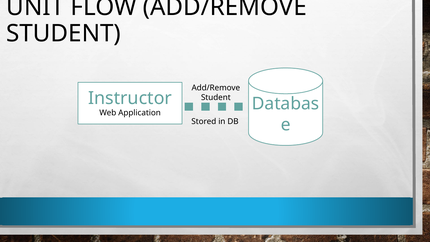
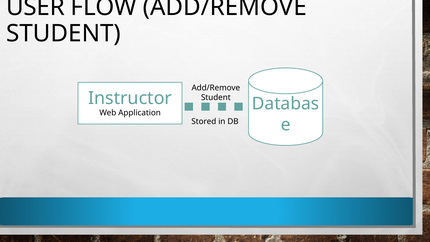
UNIT: UNIT -> USER
